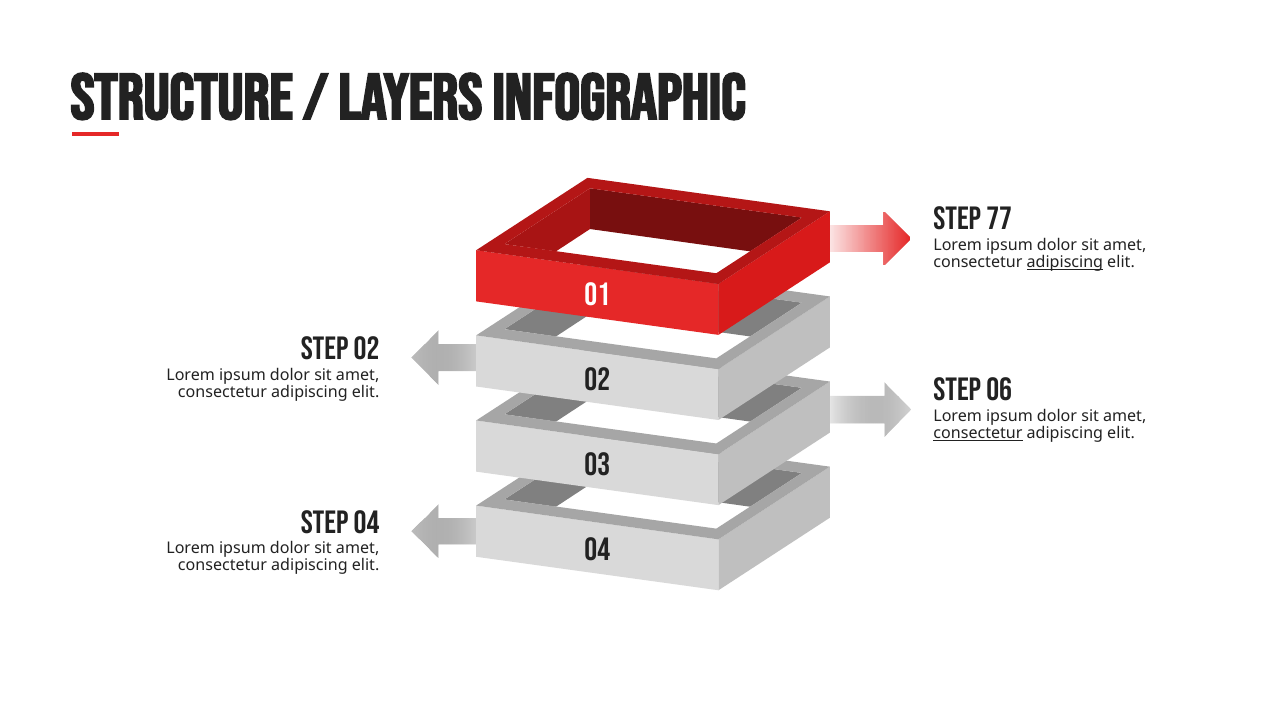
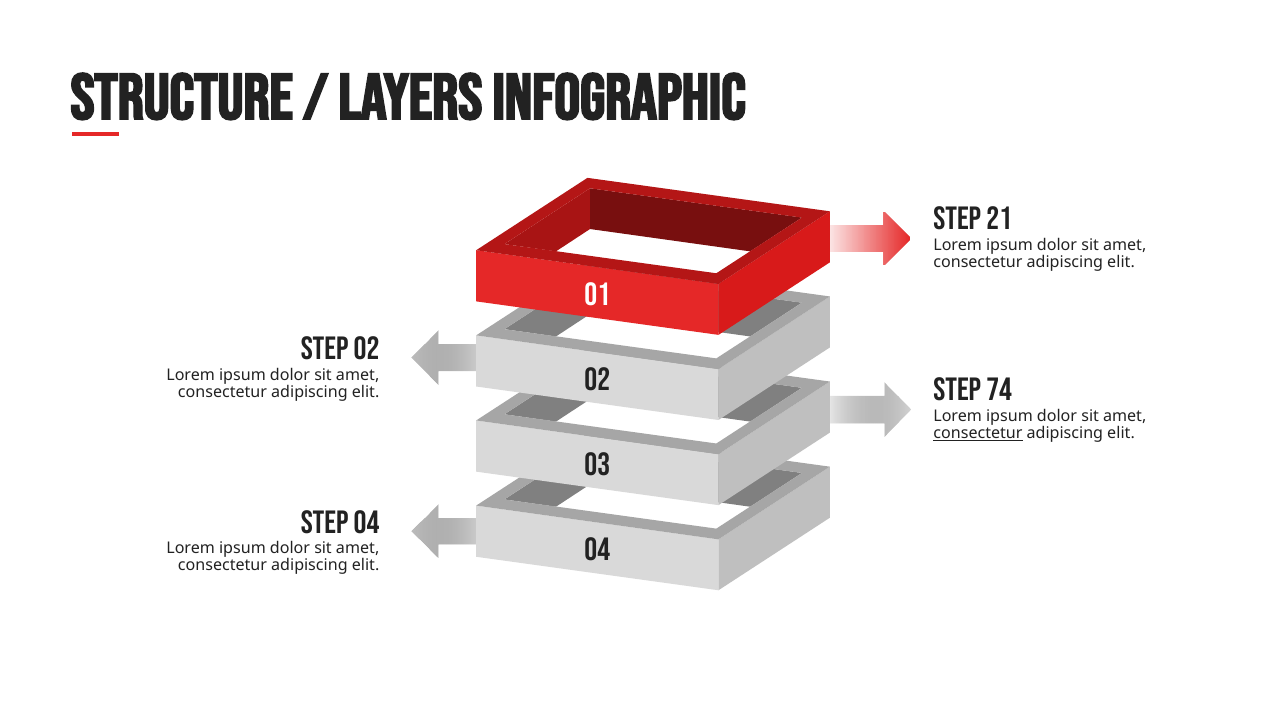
77: 77 -> 21
adipiscing at (1065, 263) underline: present -> none
06: 06 -> 74
